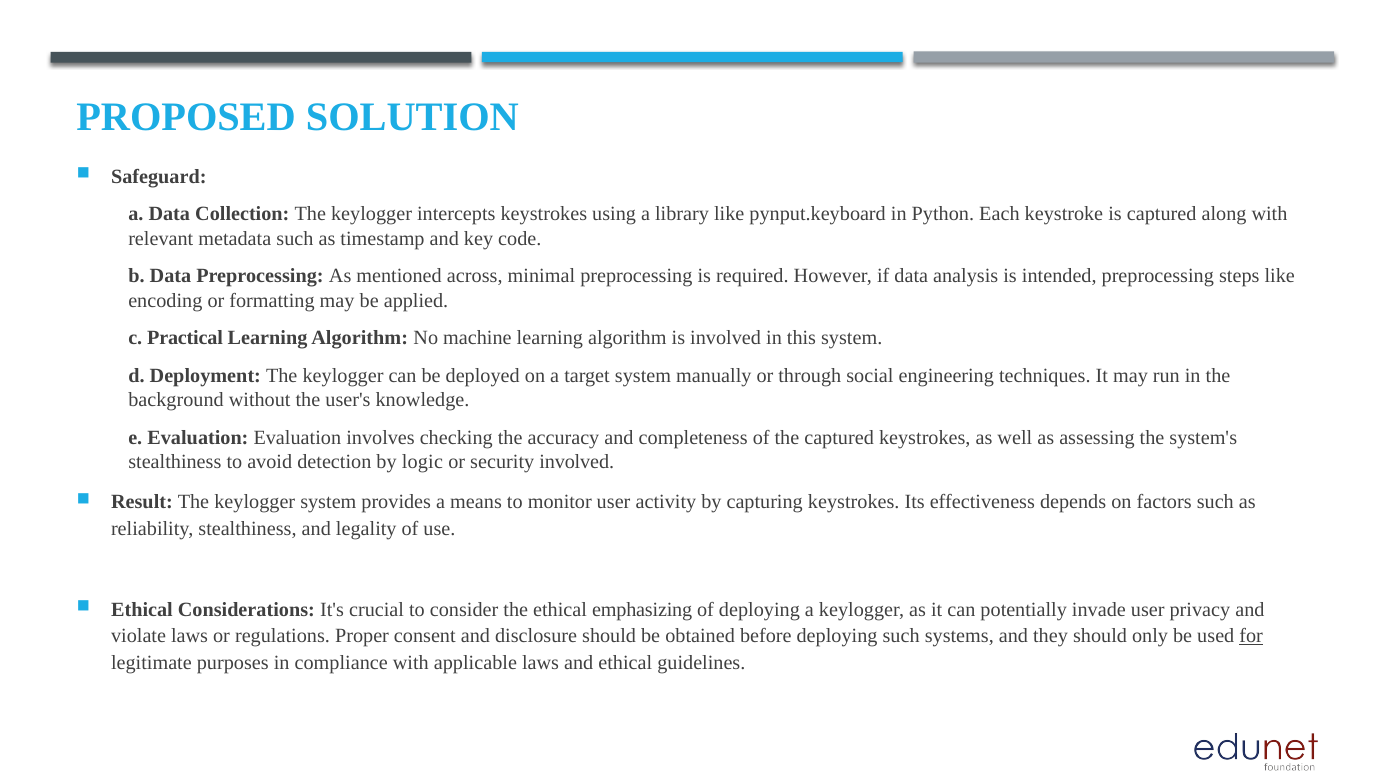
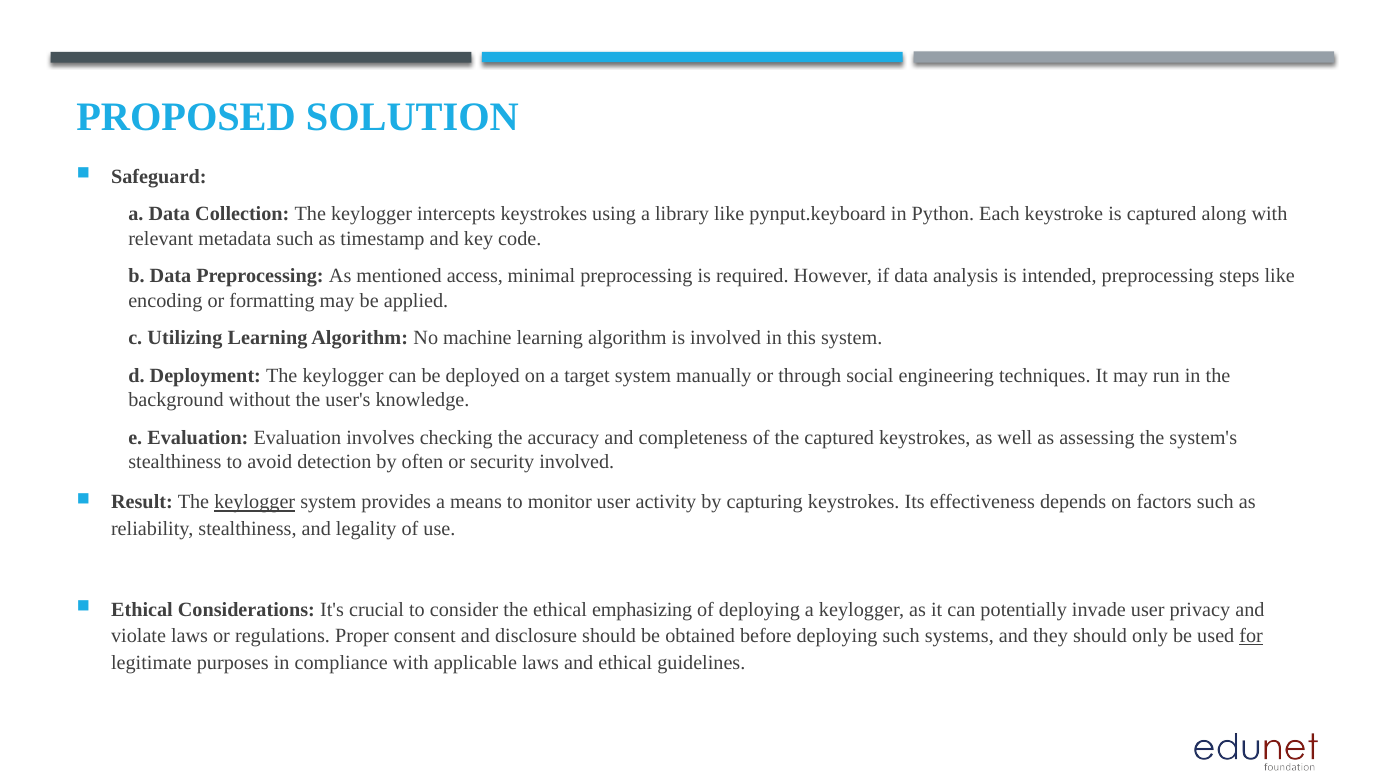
across: across -> access
Practical: Practical -> Utilizing
logic: logic -> often
keylogger at (255, 502) underline: none -> present
